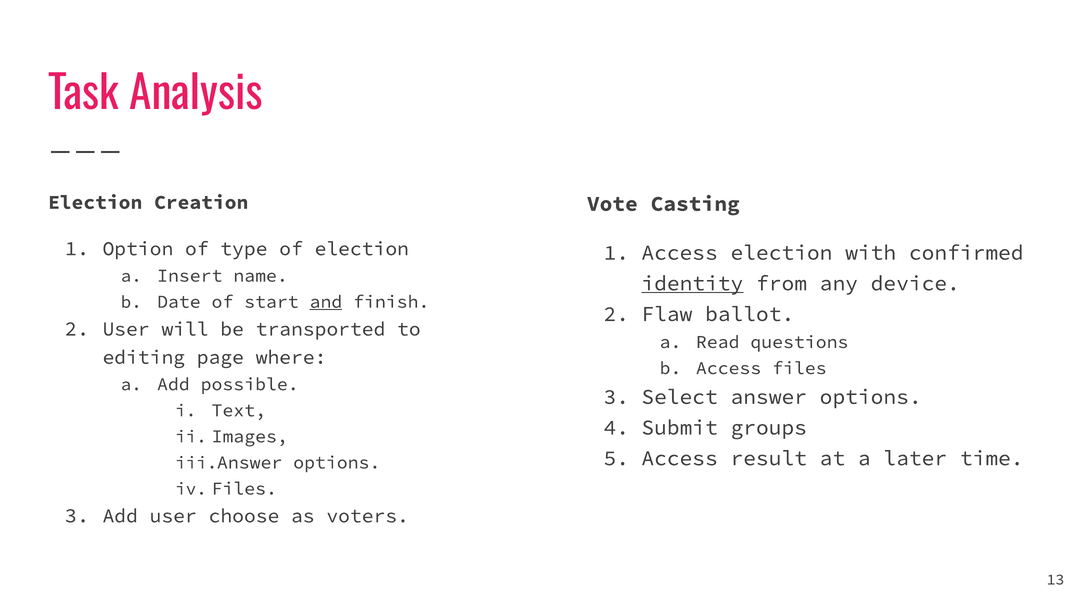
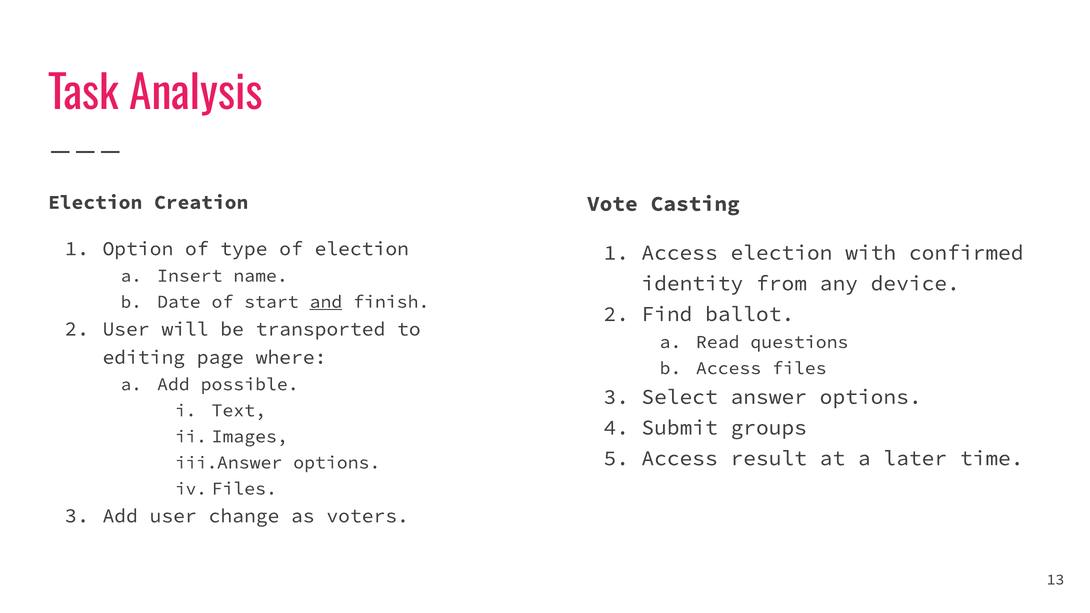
identity underline: present -> none
Flaw: Flaw -> Find
choose: choose -> change
